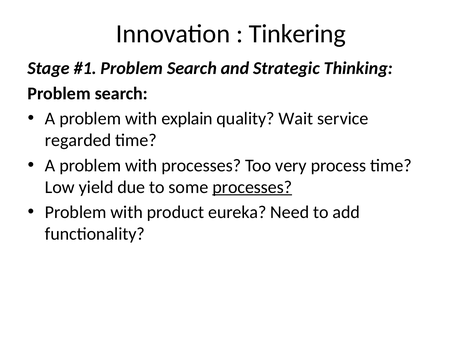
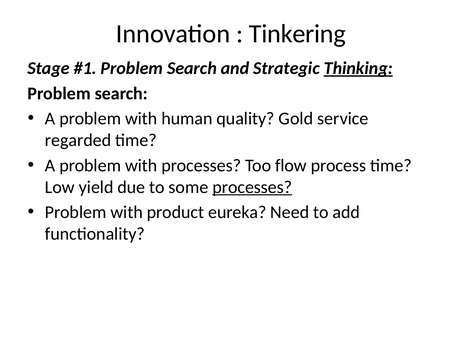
Thinking underline: none -> present
explain: explain -> human
Wait: Wait -> Gold
very: very -> flow
